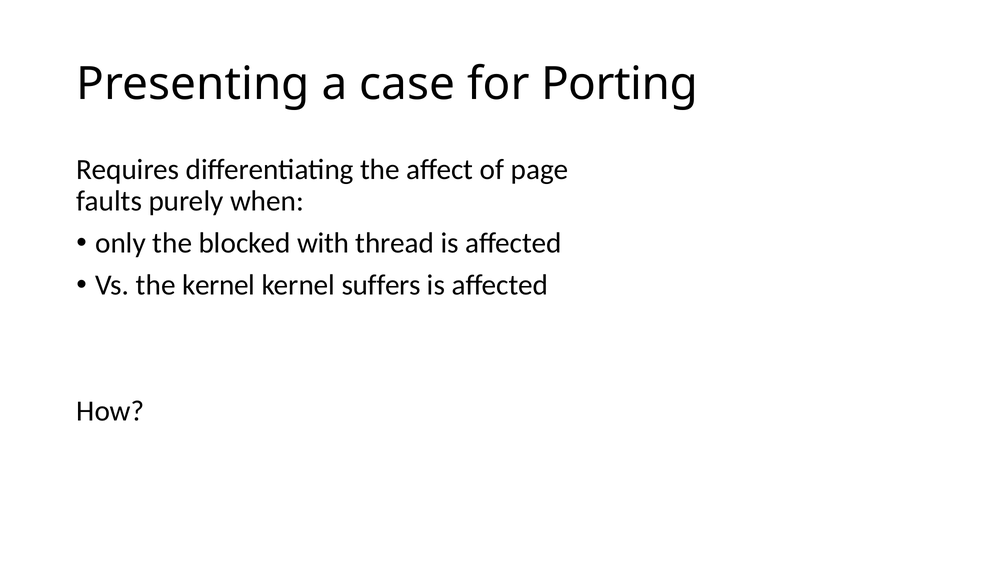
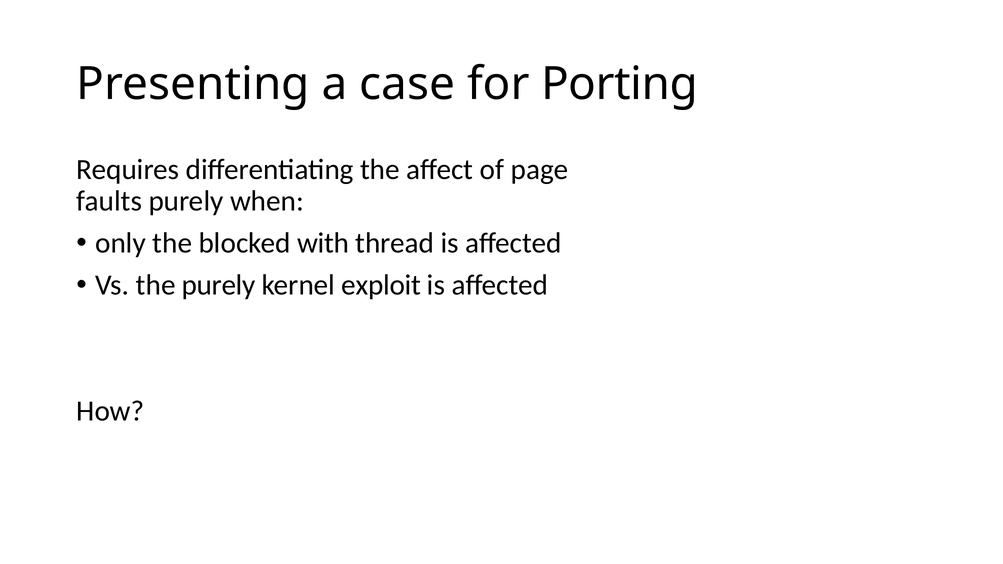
the kernel: kernel -> purely
suffers: suffers -> exploit
